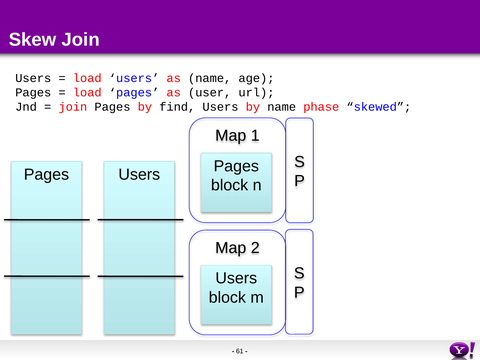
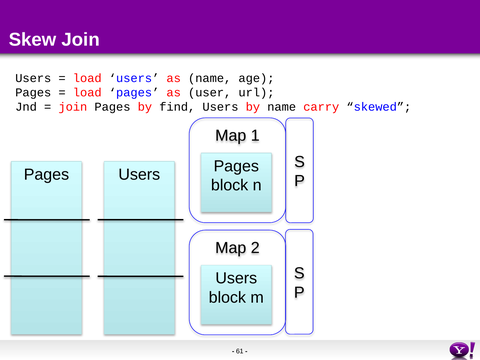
phase: phase -> carry
